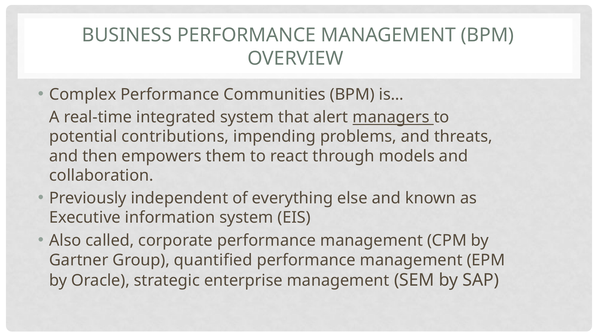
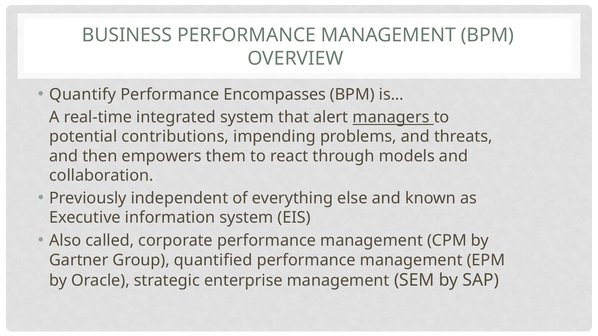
Complex: Complex -> Quantify
Communities: Communities -> Encompasses
